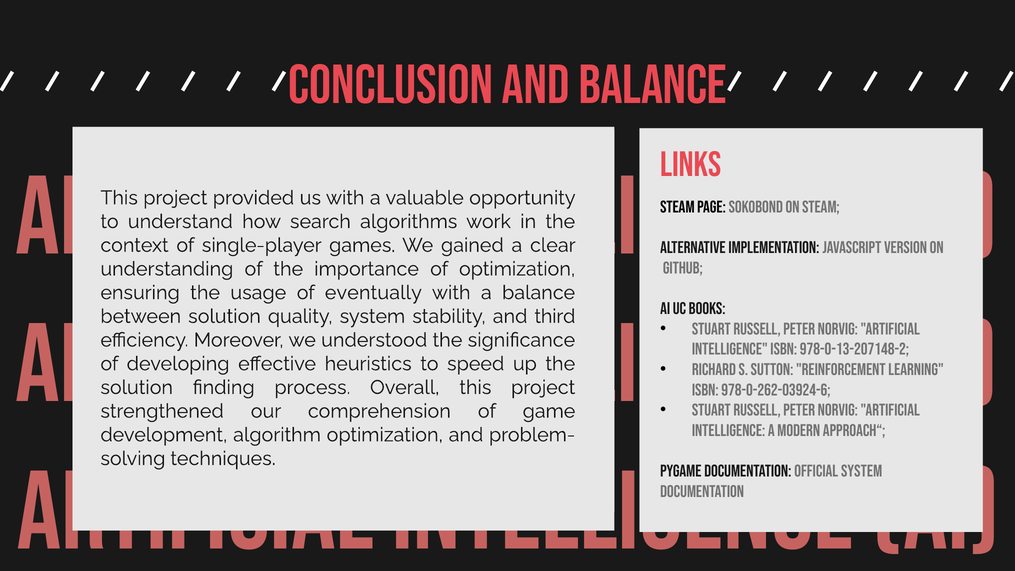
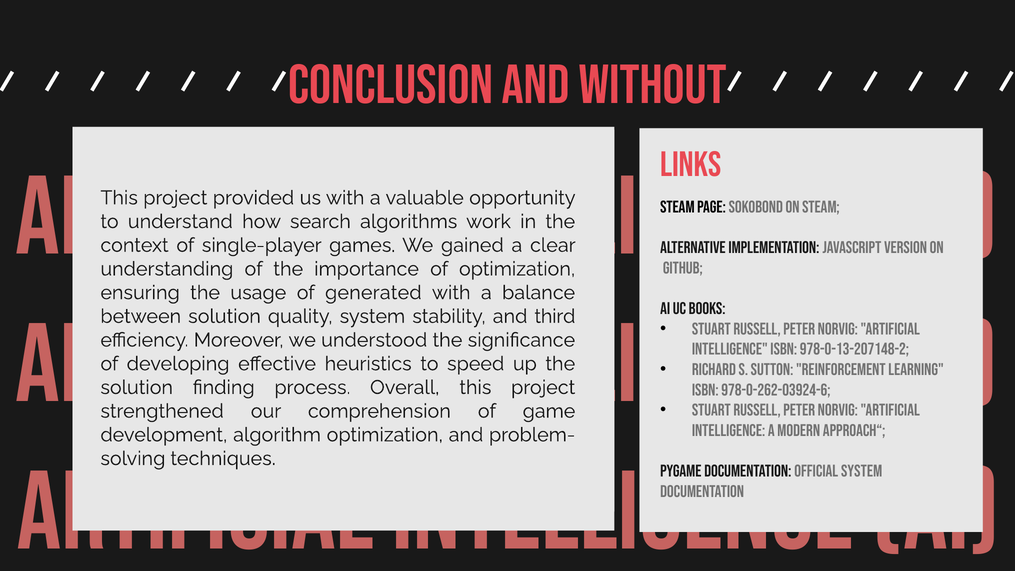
and balance: balance -> without
eventually: eventually -> generated
